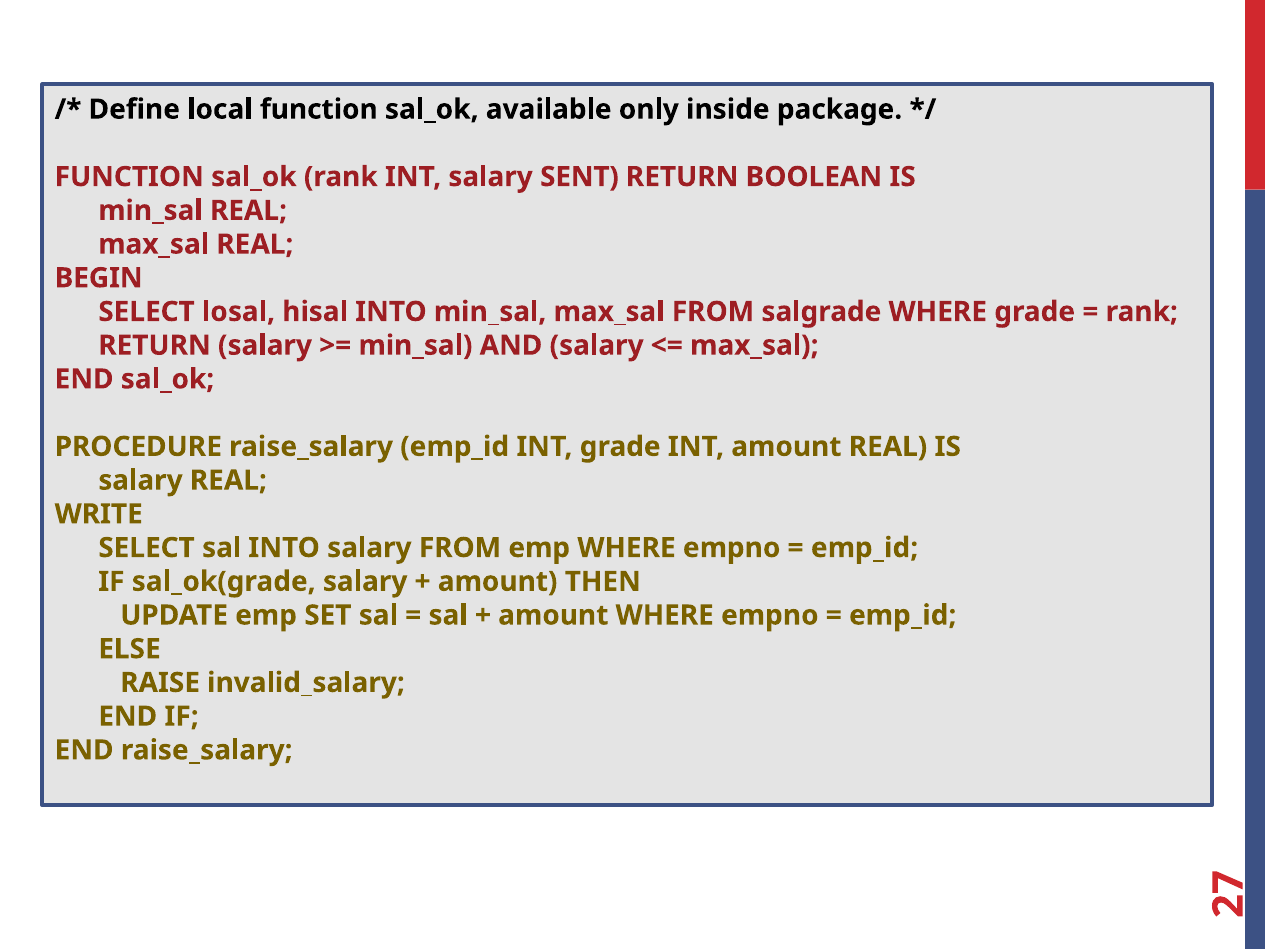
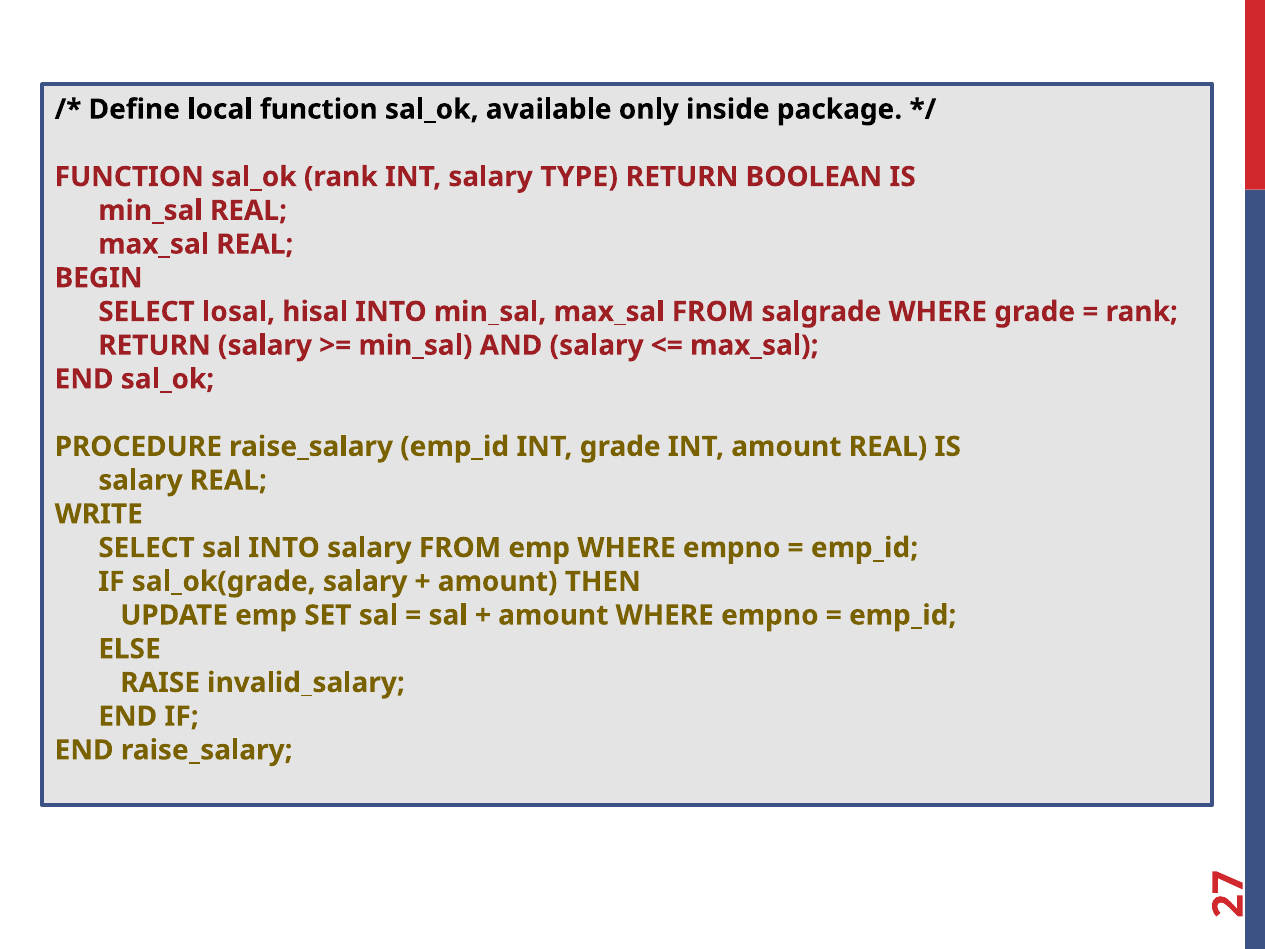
SENT: SENT -> TYPE
